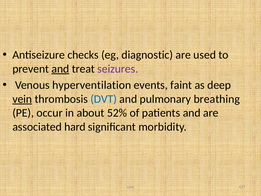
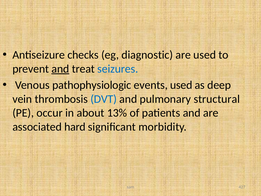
seizures colour: purple -> blue
hyperventilation: hyperventilation -> pathophysiologic
events faint: faint -> used
vein underline: present -> none
breathing: breathing -> structural
52%: 52% -> 13%
